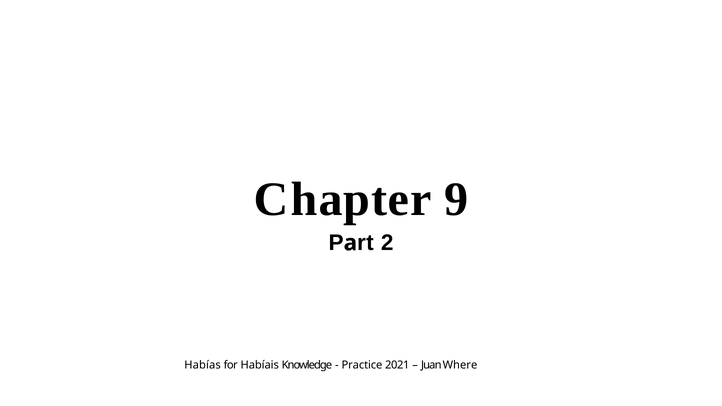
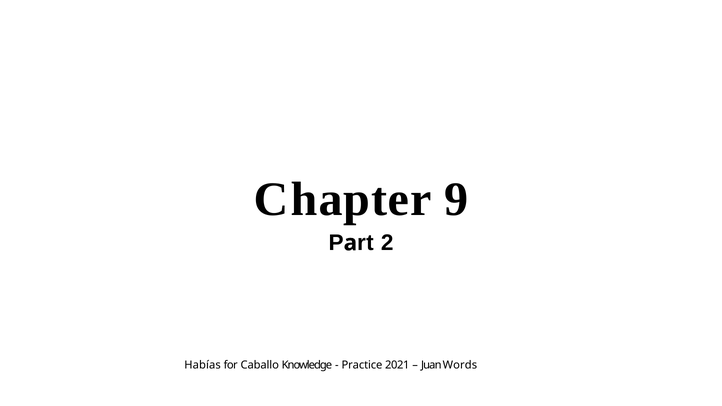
Habíais: Habíais -> Caballo
Where: Where -> Words
